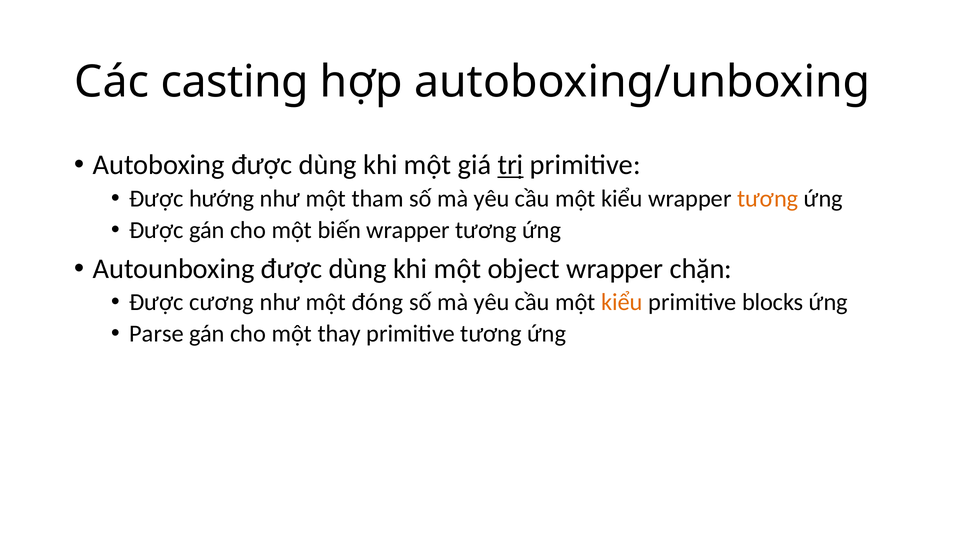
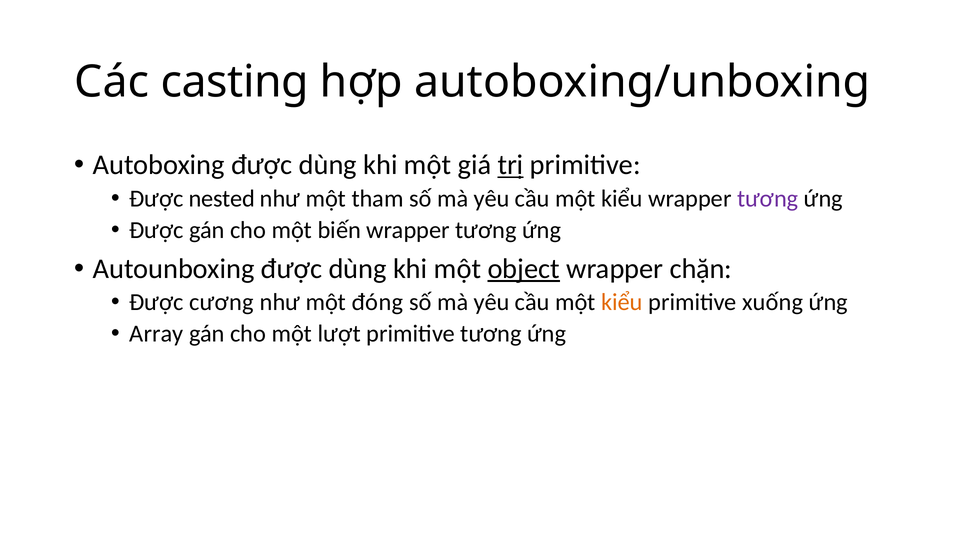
hướng: hướng -> nested
tương at (768, 199) colour: orange -> purple
object underline: none -> present
blocks: blocks -> xuống
Parse: Parse -> Array
thay: thay -> lượt
